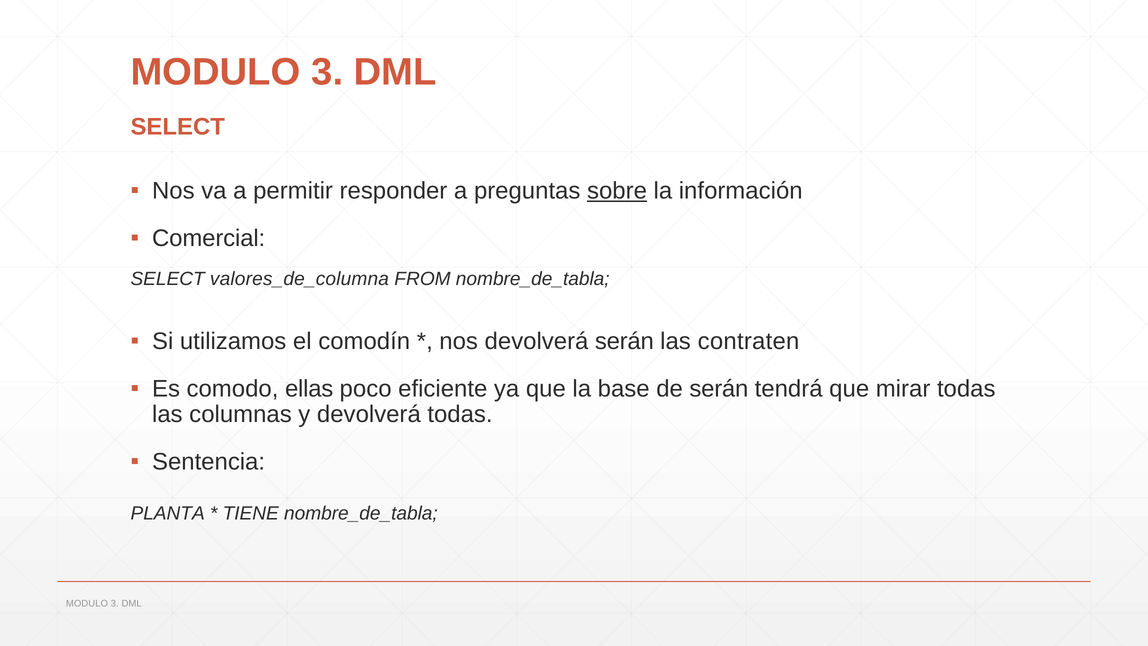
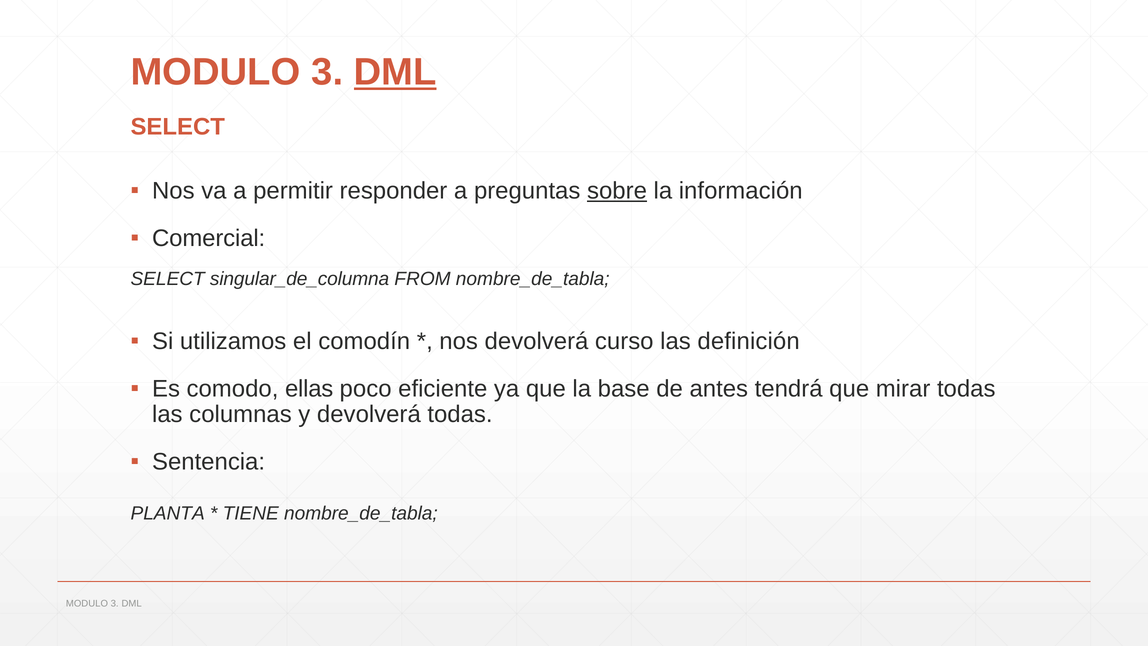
DML at (395, 72) underline: none -> present
valores_de_columna: valores_de_columna -> singular_de_columna
devolverá serán: serán -> curso
contraten: contraten -> definición
de serán: serán -> antes
